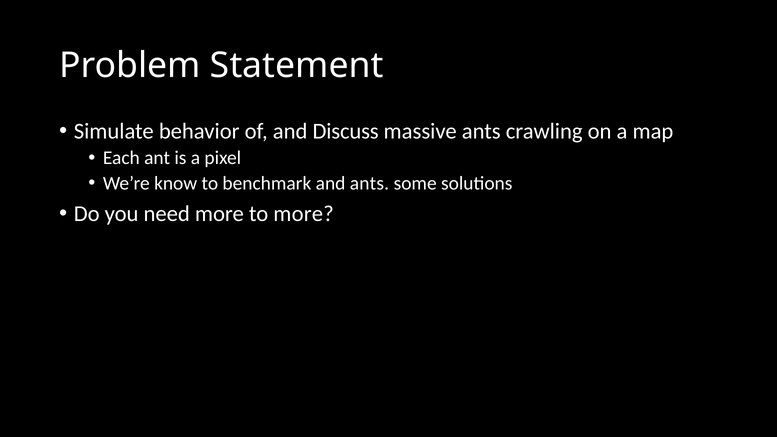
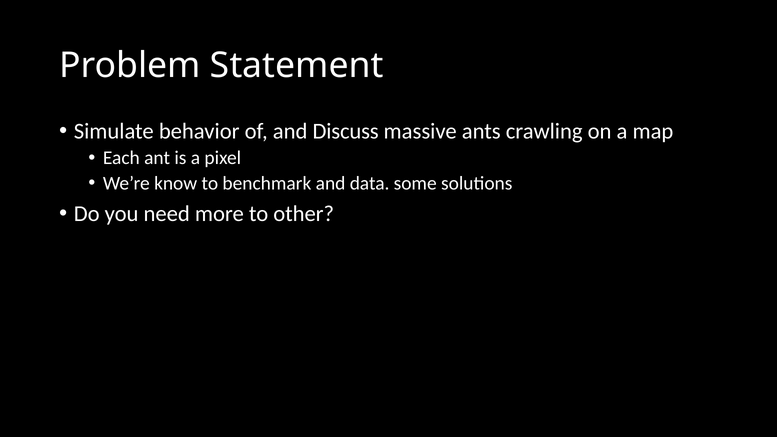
and ants: ants -> data
to more: more -> other
